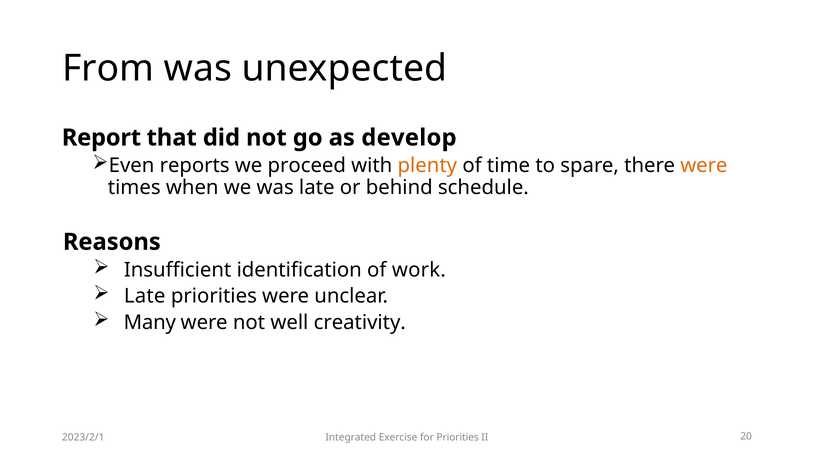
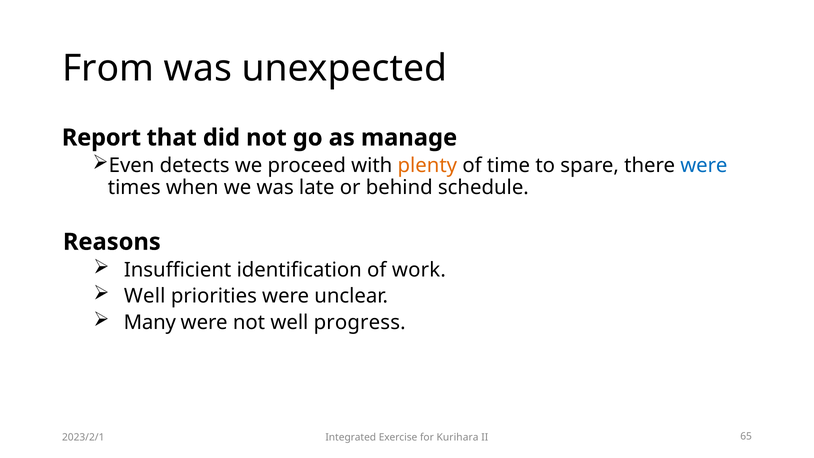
develop: develop -> manage
reports: reports -> detects
were at (704, 166) colour: orange -> blue
Late at (145, 296): Late -> Well
creativity: creativity -> progress
for Priorities: Priorities -> Kurihara
20: 20 -> 65
